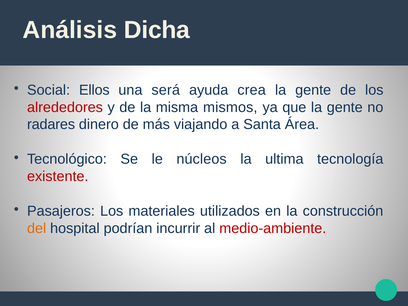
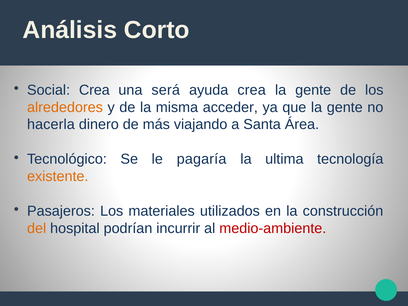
Dicha: Dicha -> Corto
Social Ellos: Ellos -> Crea
alrededores colour: red -> orange
mismos: mismos -> acceder
radares: radares -> hacerla
núcleos: núcleos -> pagaría
existente colour: red -> orange
